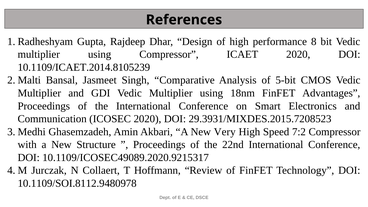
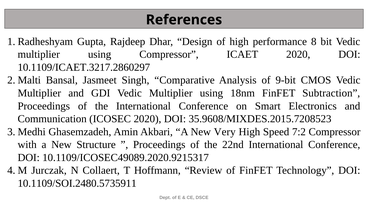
10.1109/ICAET.2014.8105239: 10.1109/ICAET.2014.8105239 -> 10.1109/ICAET.3217.2860297
5-bit: 5-bit -> 9-bit
Advantages: Advantages -> Subtraction
29.3931/MIXDES.2015.7208523: 29.3931/MIXDES.2015.7208523 -> 35.9608/MIXDES.2015.7208523
10.1109/SOI.8112.9480978: 10.1109/SOI.8112.9480978 -> 10.1109/SOI.2480.5735911
